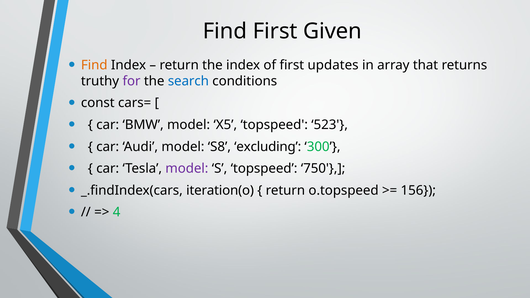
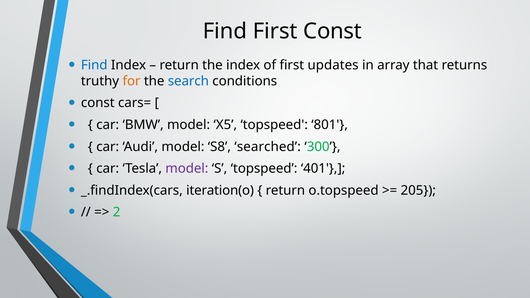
First Given: Given -> Const
Find at (94, 65) colour: orange -> blue
for colour: purple -> orange
523: 523 -> 801
excluding: excluding -> searched
750: 750 -> 401
156: 156 -> 205
4: 4 -> 2
